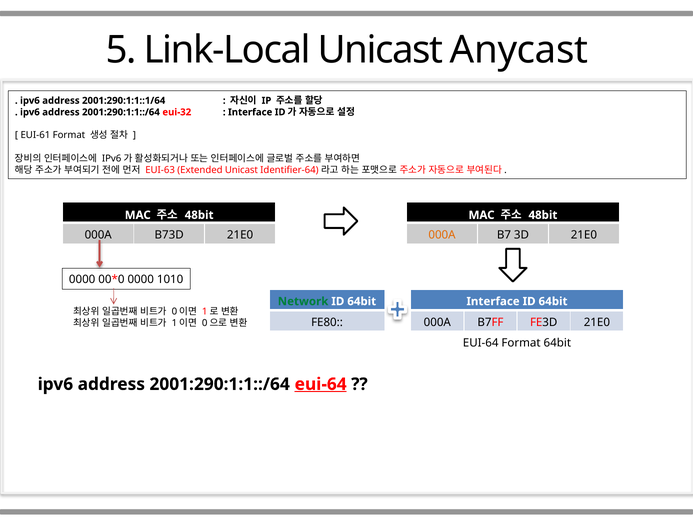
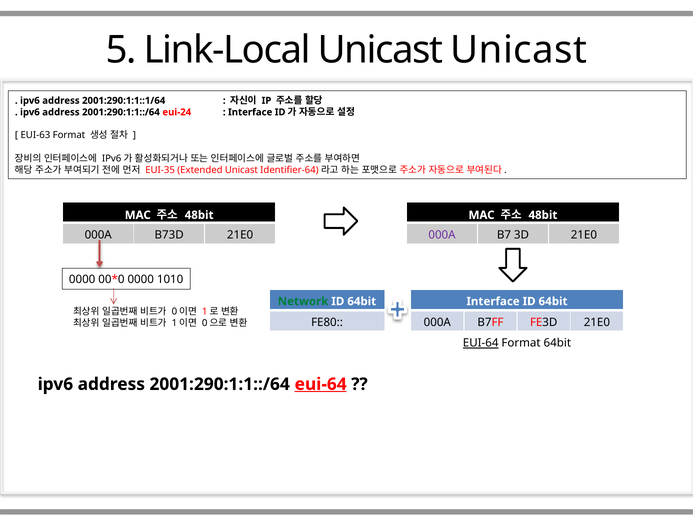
Unicast Anycast: Anycast -> Unicast
eui-32: eui-32 -> eui-24
EUI-61: EUI-61 -> EUI-63
EUI-63: EUI-63 -> EUI-35
000A at (442, 235) colour: orange -> purple
EUI-64 at (481, 343) underline: none -> present
